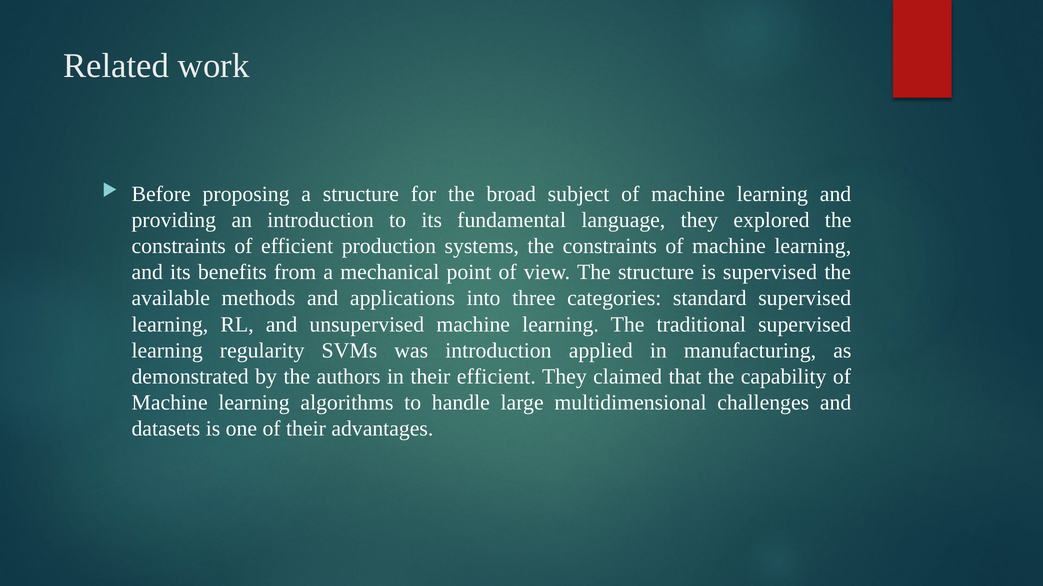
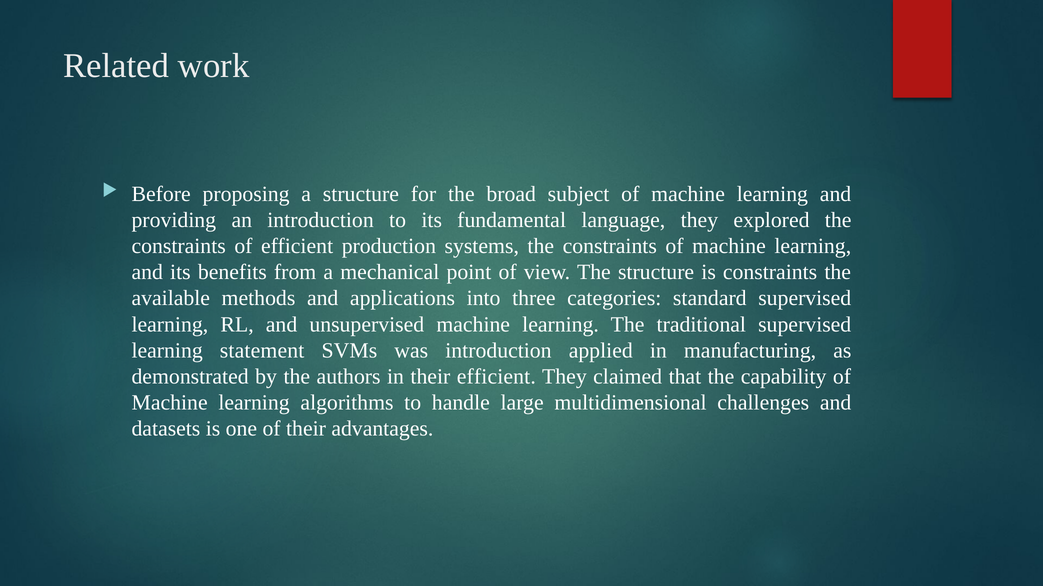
is supervised: supervised -> constraints
regularity: regularity -> statement
